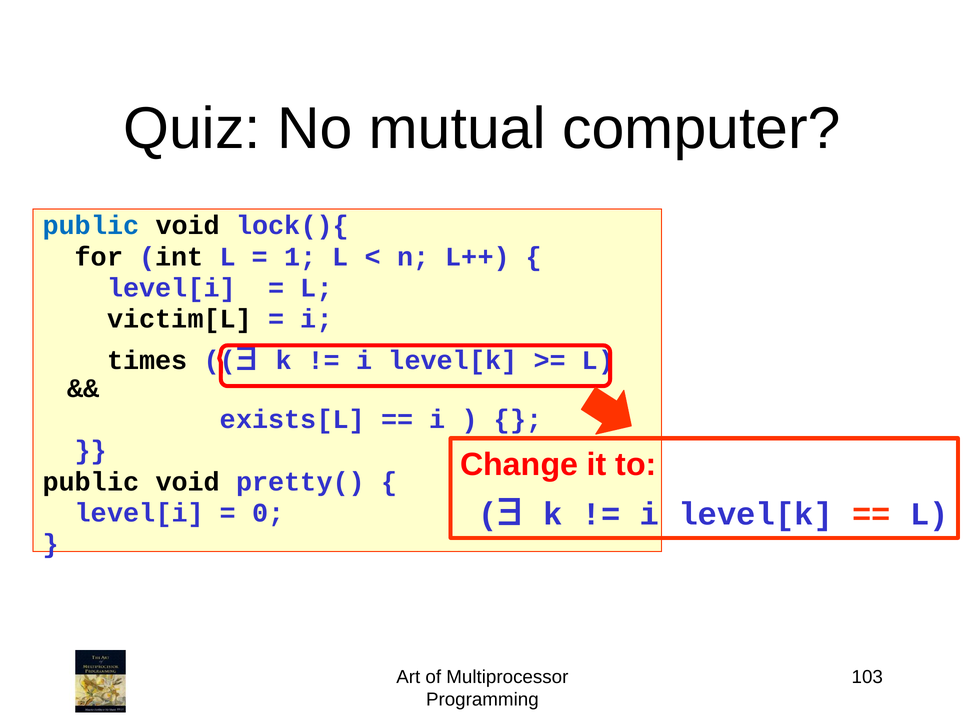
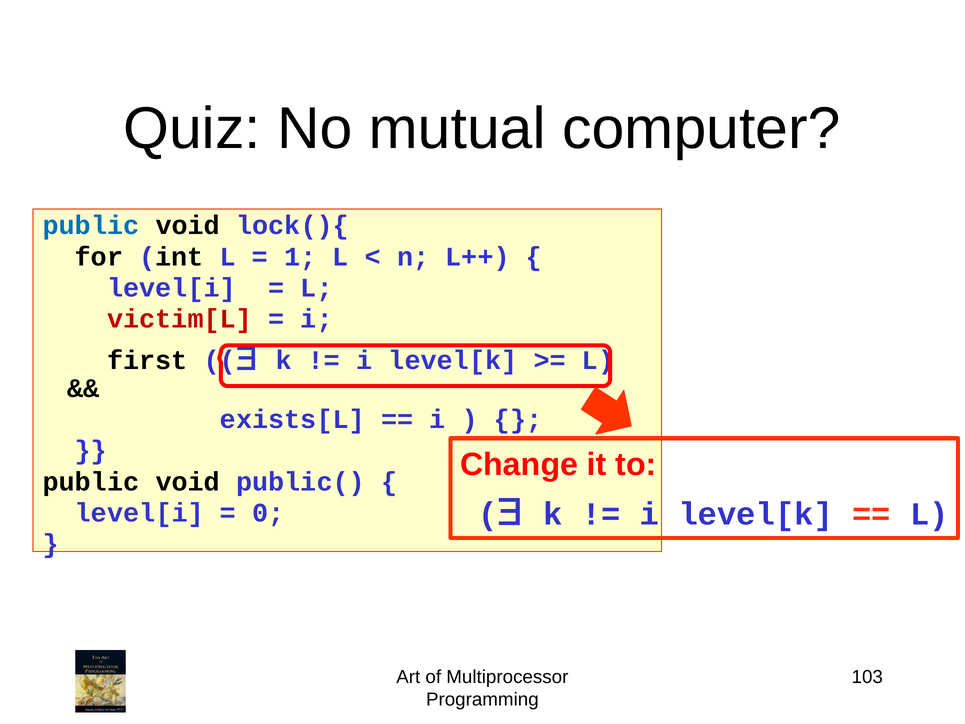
victim[L colour: black -> red
times: times -> first
pretty(: pretty( -> public(
